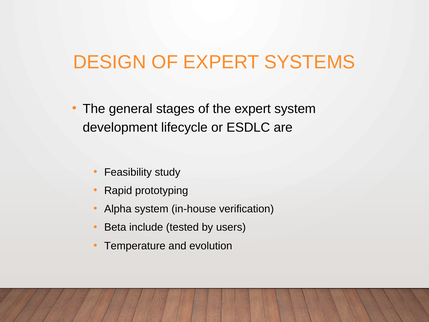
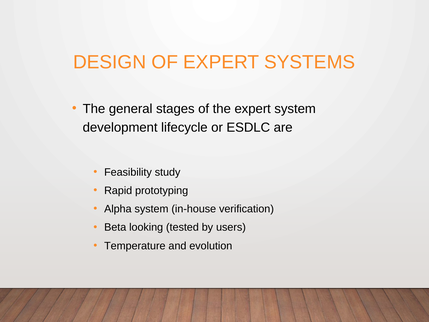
include: include -> looking
